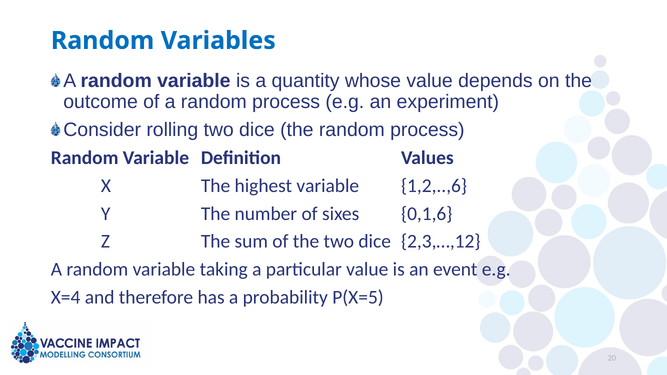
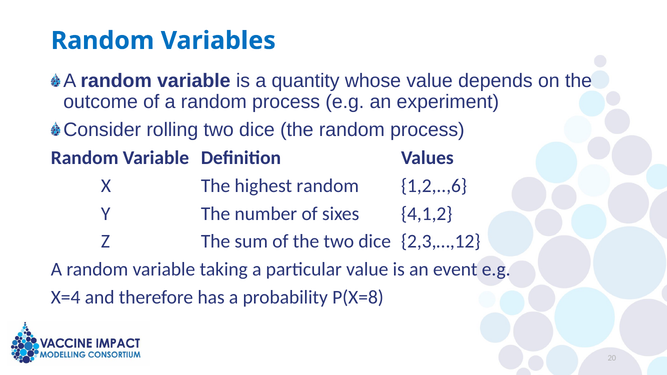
highest variable: variable -> random
0,1,6: 0,1,6 -> 4,1,2
P(X=5: P(X=5 -> P(X=8
